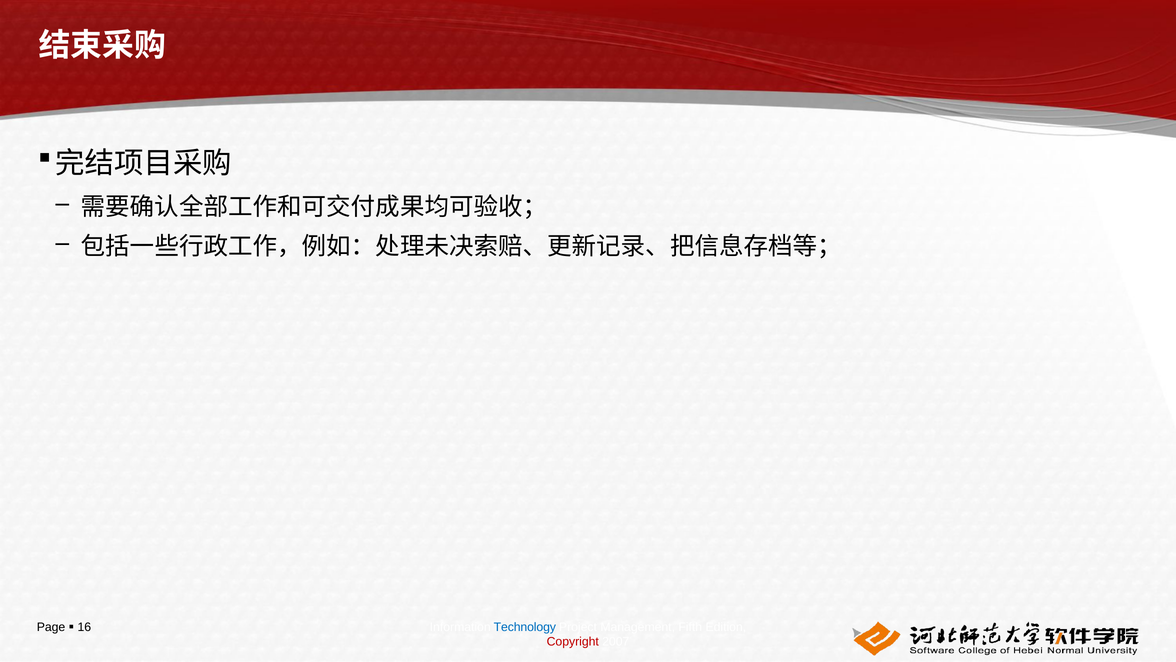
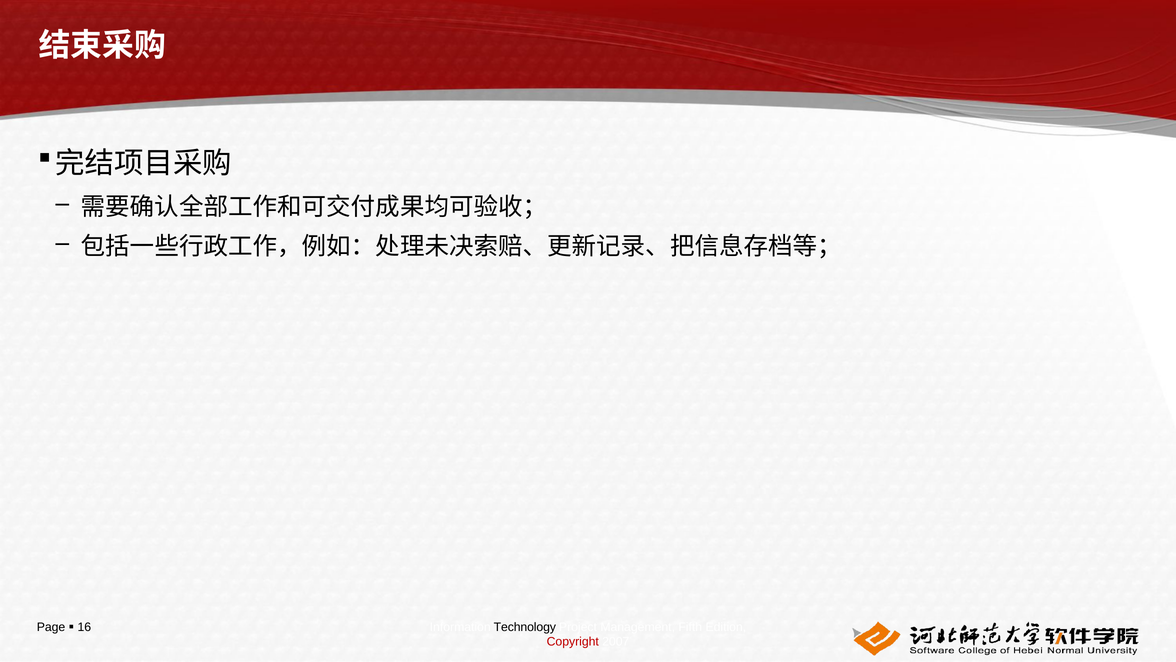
Technology colour: blue -> black
